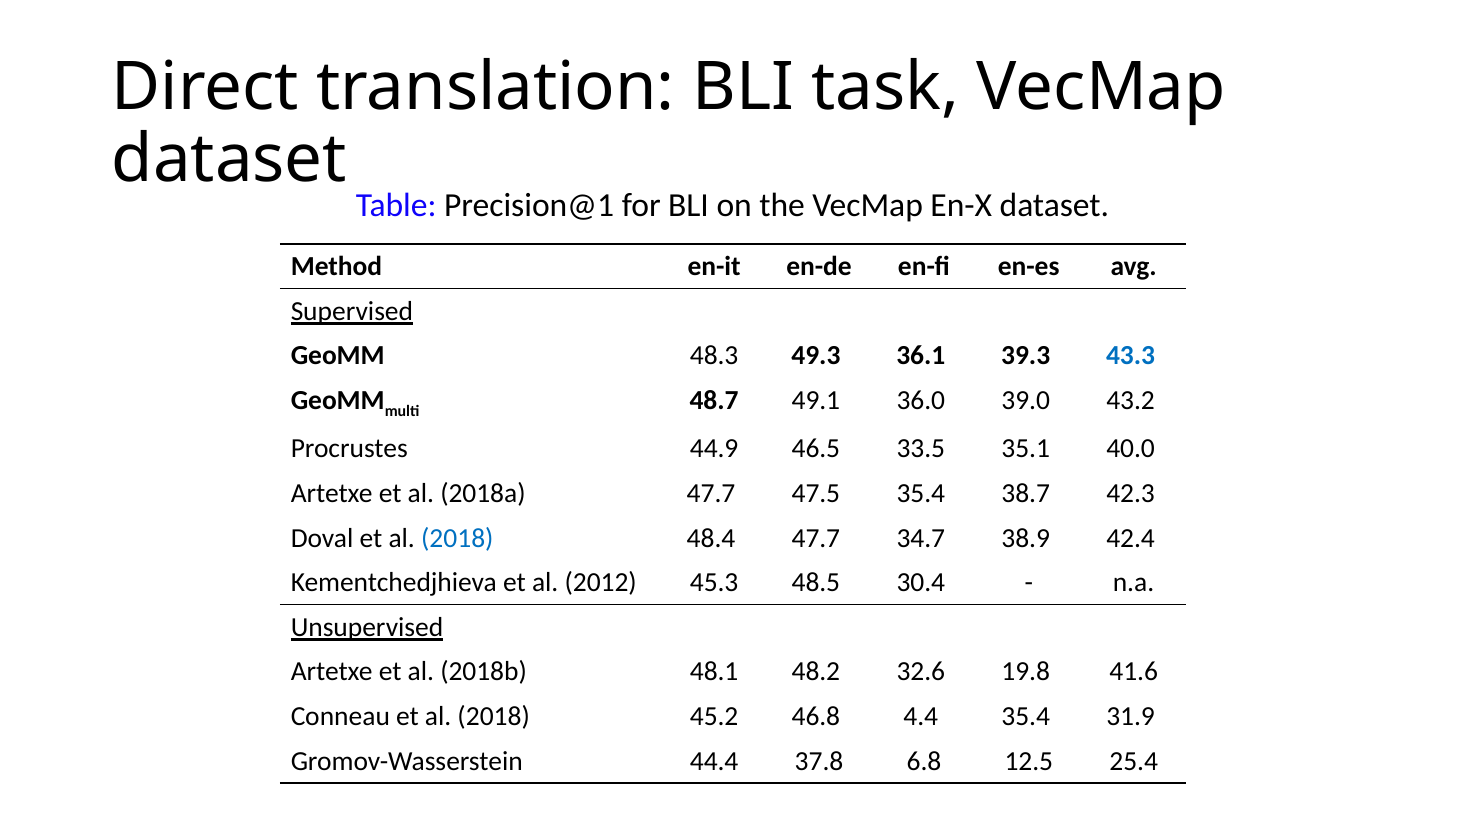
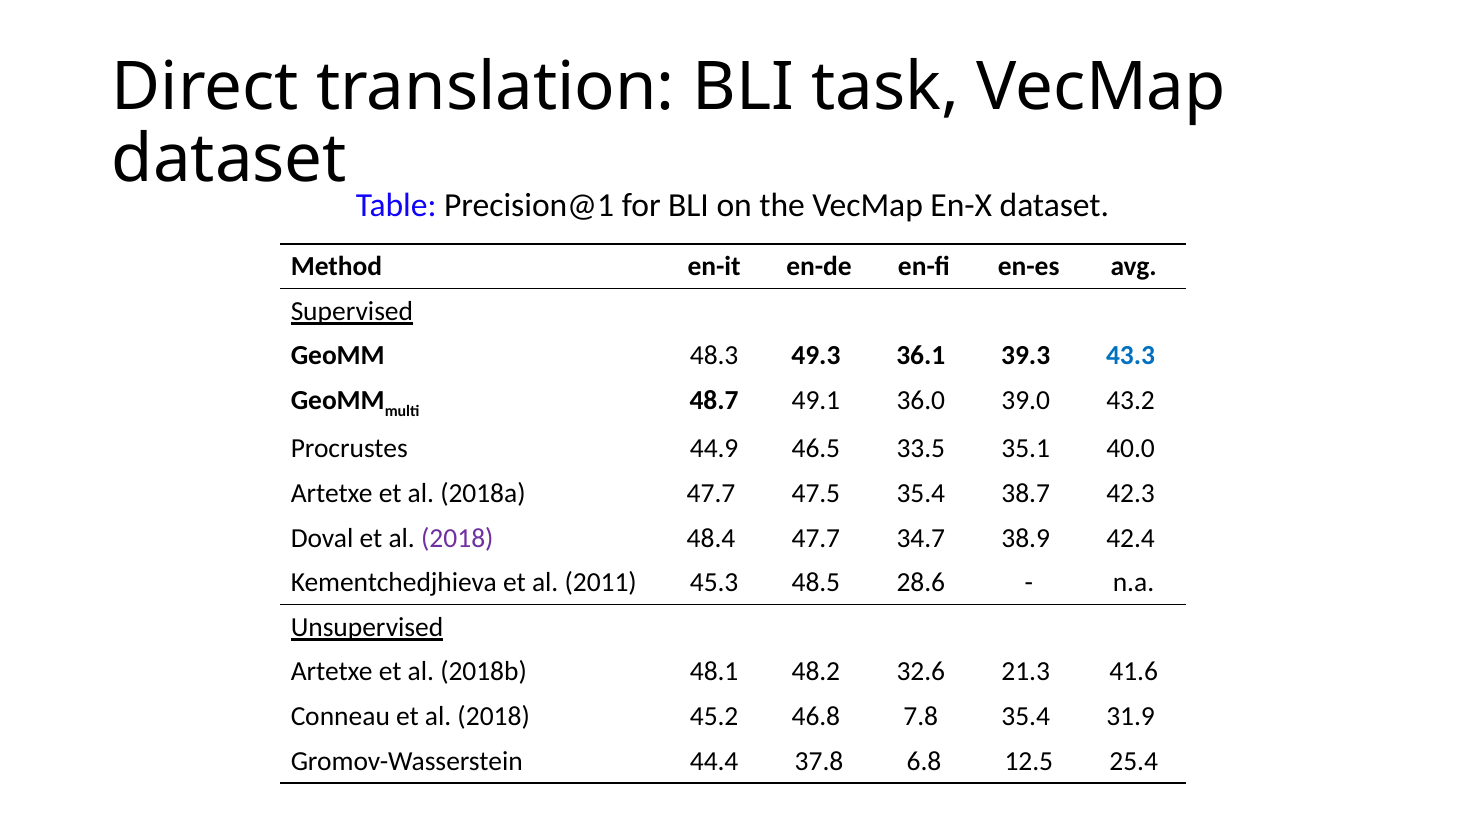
2018 at (457, 538) colour: blue -> purple
2012: 2012 -> 2011
30.4: 30.4 -> 28.6
19.8: 19.8 -> 21.3
4.4: 4.4 -> 7.8
